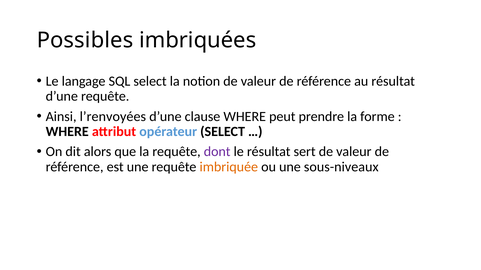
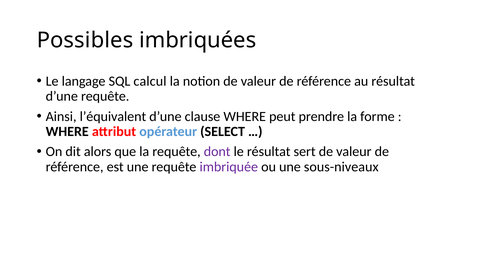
SQL select: select -> calcul
l’renvoyées: l’renvoyées -> l’équivalent
imbriquée colour: orange -> purple
